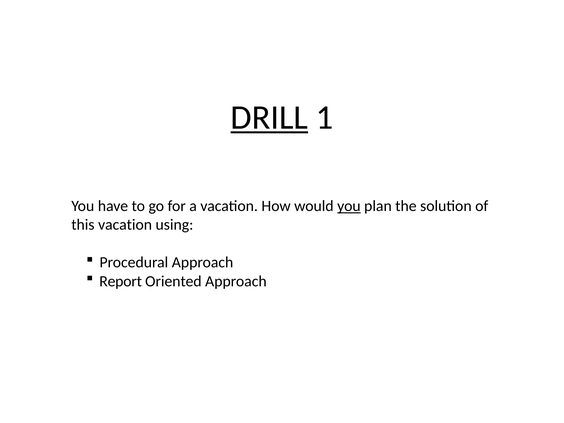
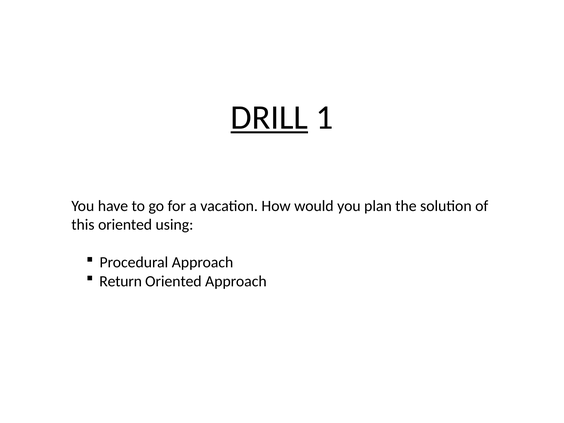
you at (349, 206) underline: present -> none
this vacation: vacation -> oriented
Report: Report -> Return
